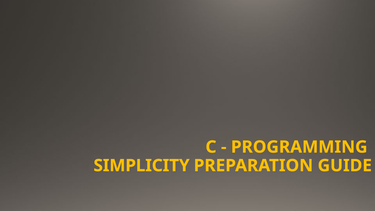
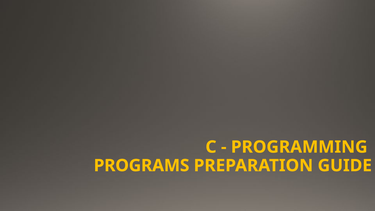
SIMPLICITY: SIMPLICITY -> PROGRAMS
